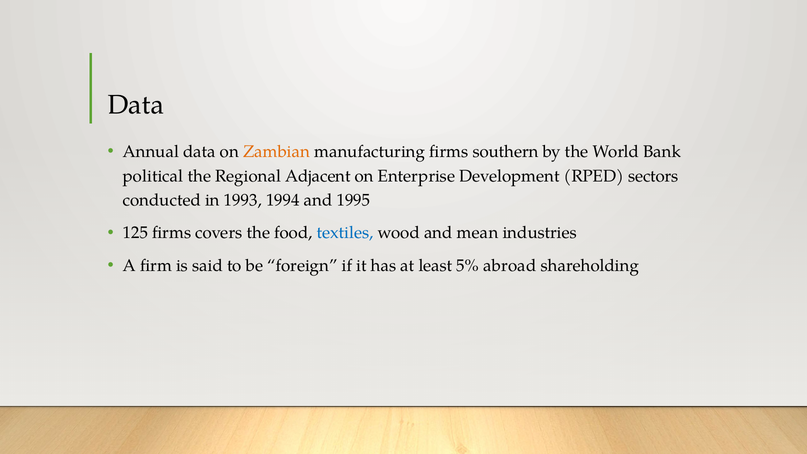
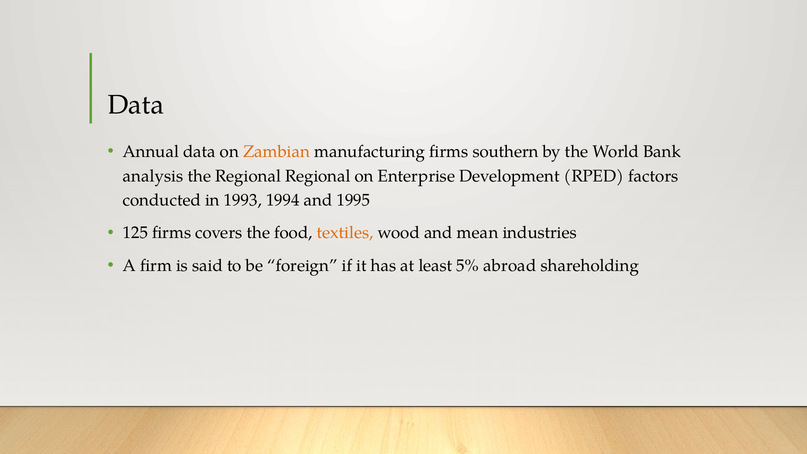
political: political -> analysis
Regional Adjacent: Adjacent -> Regional
sectors: sectors -> factors
textiles colour: blue -> orange
